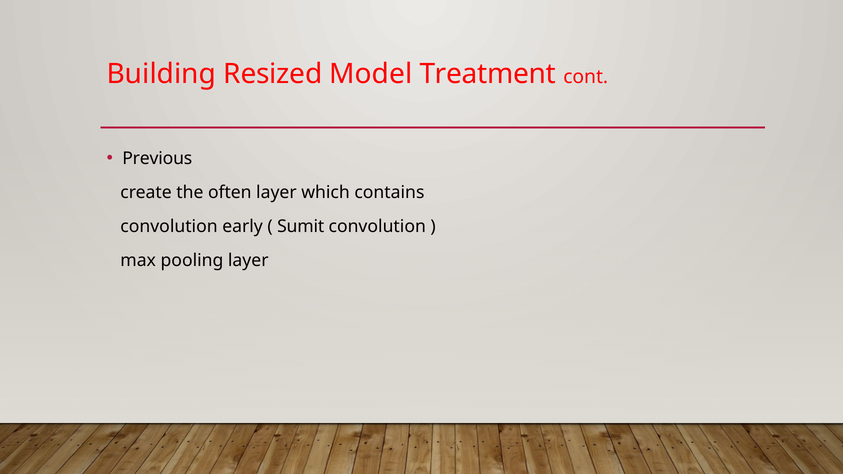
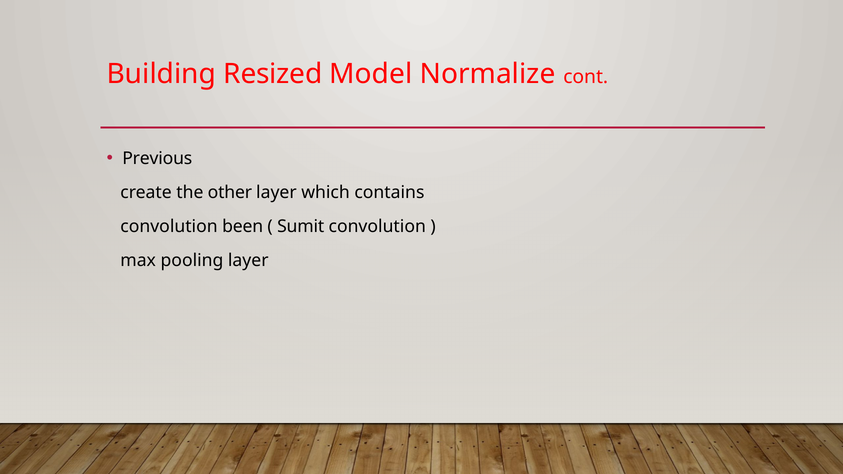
Treatment: Treatment -> Normalize
often: often -> other
early: early -> been
